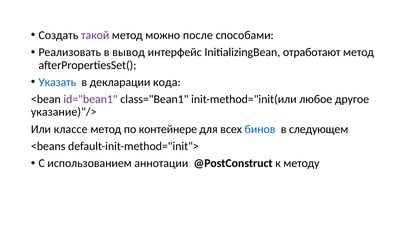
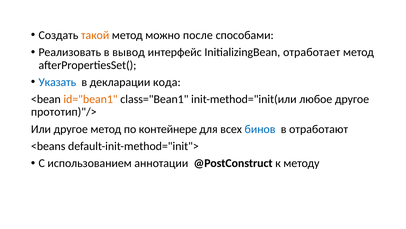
такой colour: purple -> orange
отработают: отработают -> отработает
id="bean1 colour: purple -> orange
указание)"/>: указание)"/> -> прототип)"/>
Или классе: классе -> другое
следующем: следующем -> отработают
